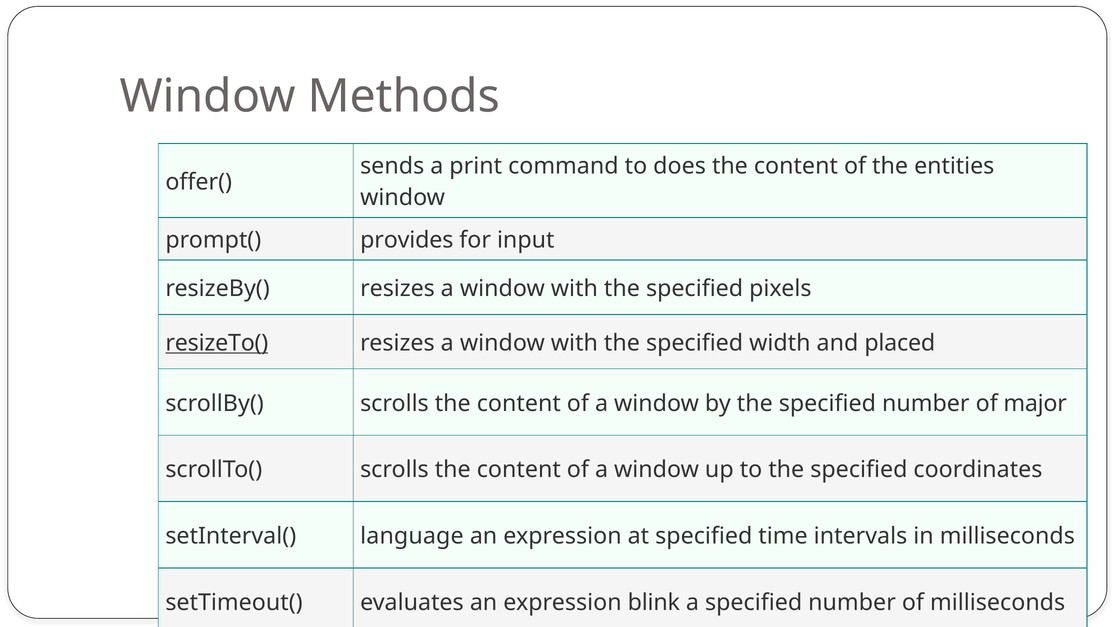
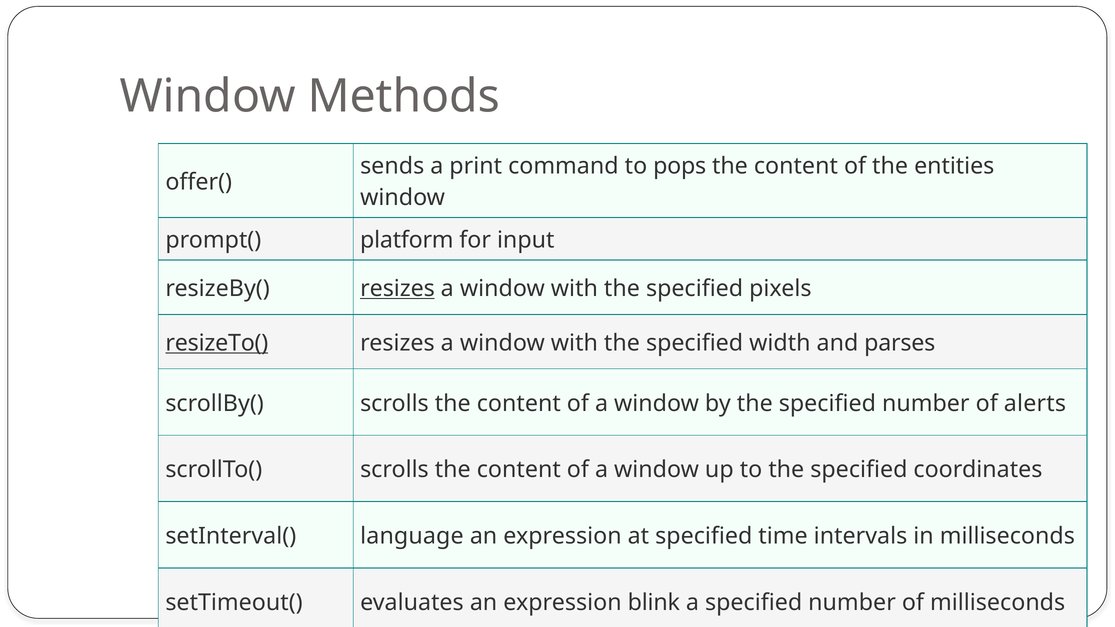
does: does -> pops
provides: provides -> platform
resizes at (398, 289) underline: none -> present
placed: placed -> parses
major: major -> alerts
